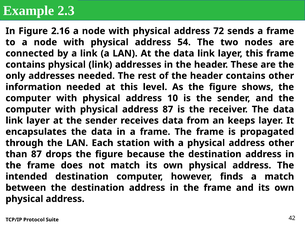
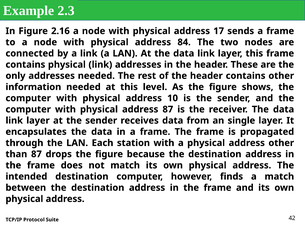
72: 72 -> 17
54: 54 -> 84
keeps: keeps -> single
